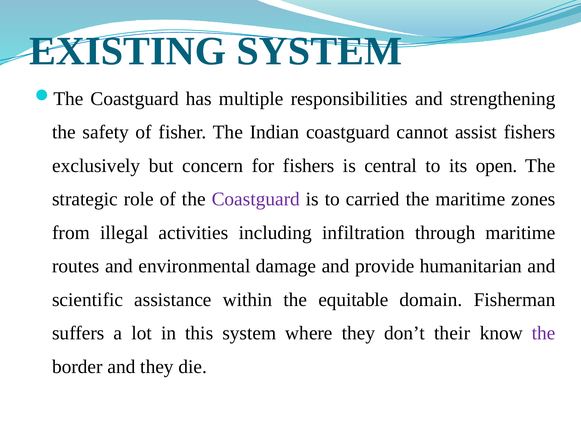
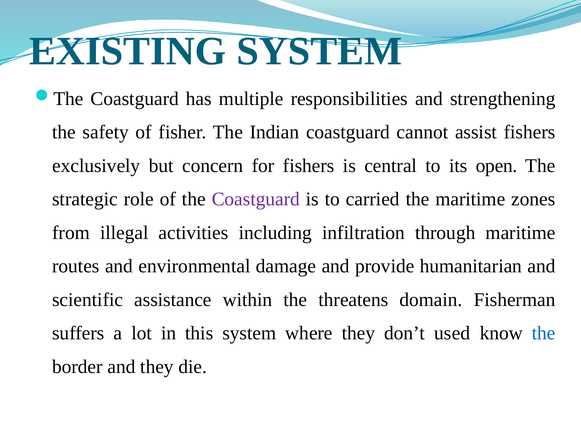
equitable: equitable -> threatens
their: their -> used
the at (544, 333) colour: purple -> blue
